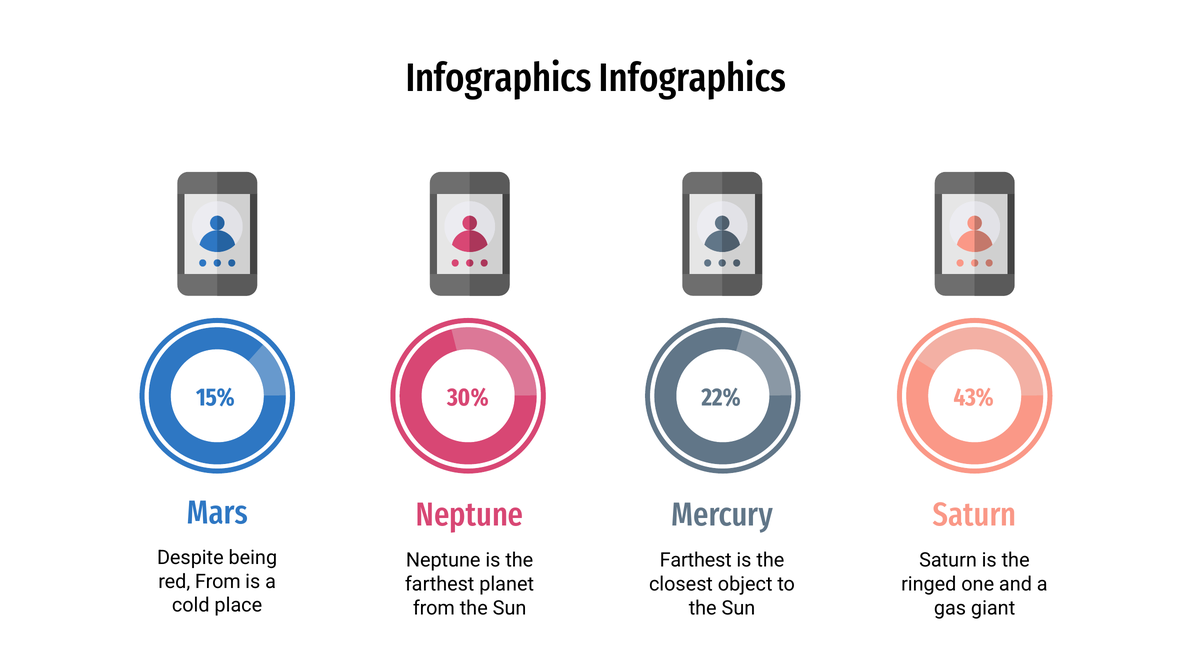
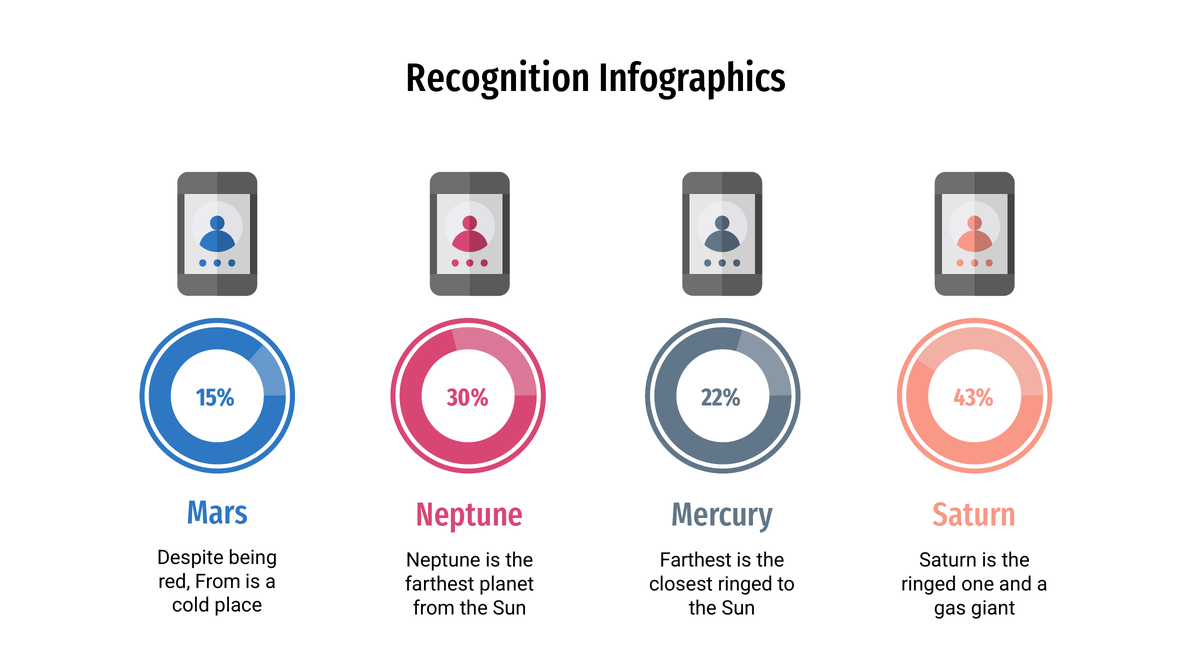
Infographics at (499, 78): Infographics -> Recognition
closest object: object -> ringed
